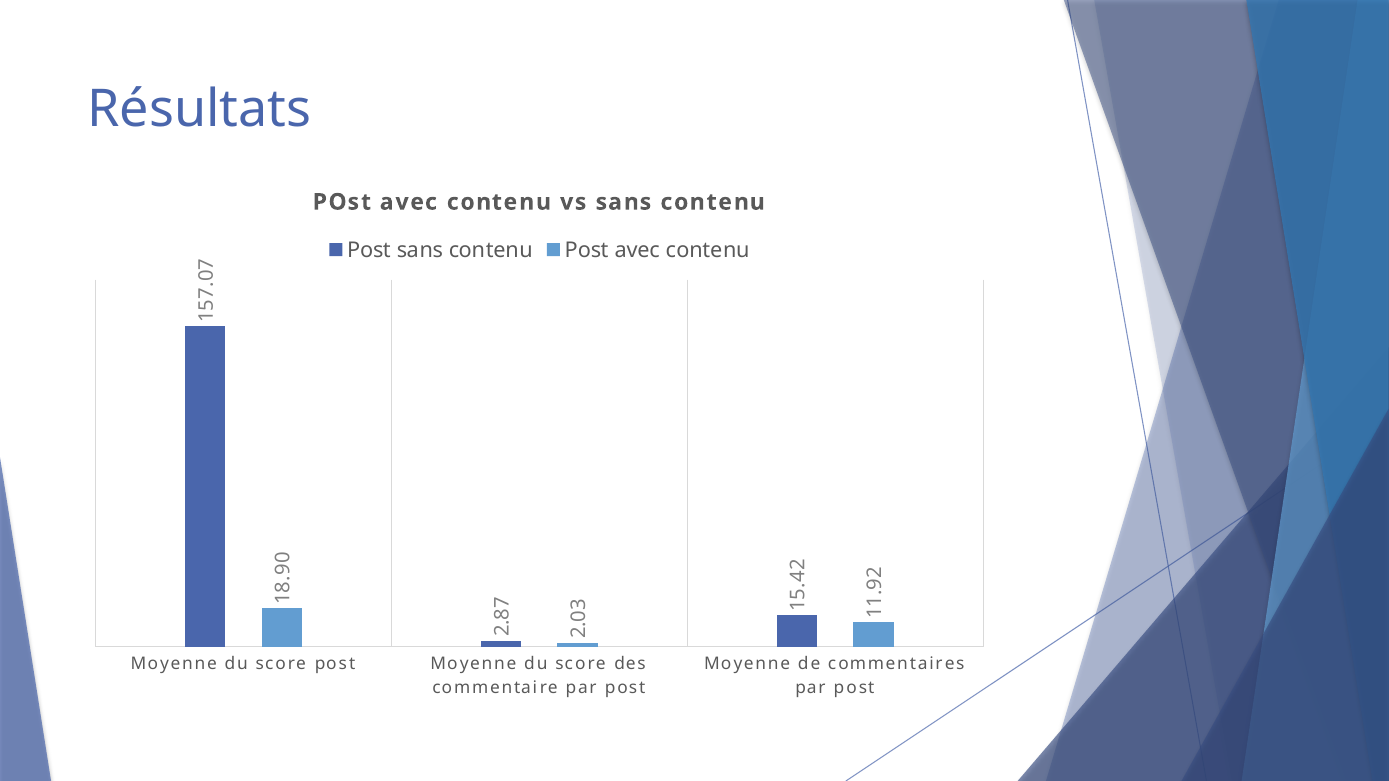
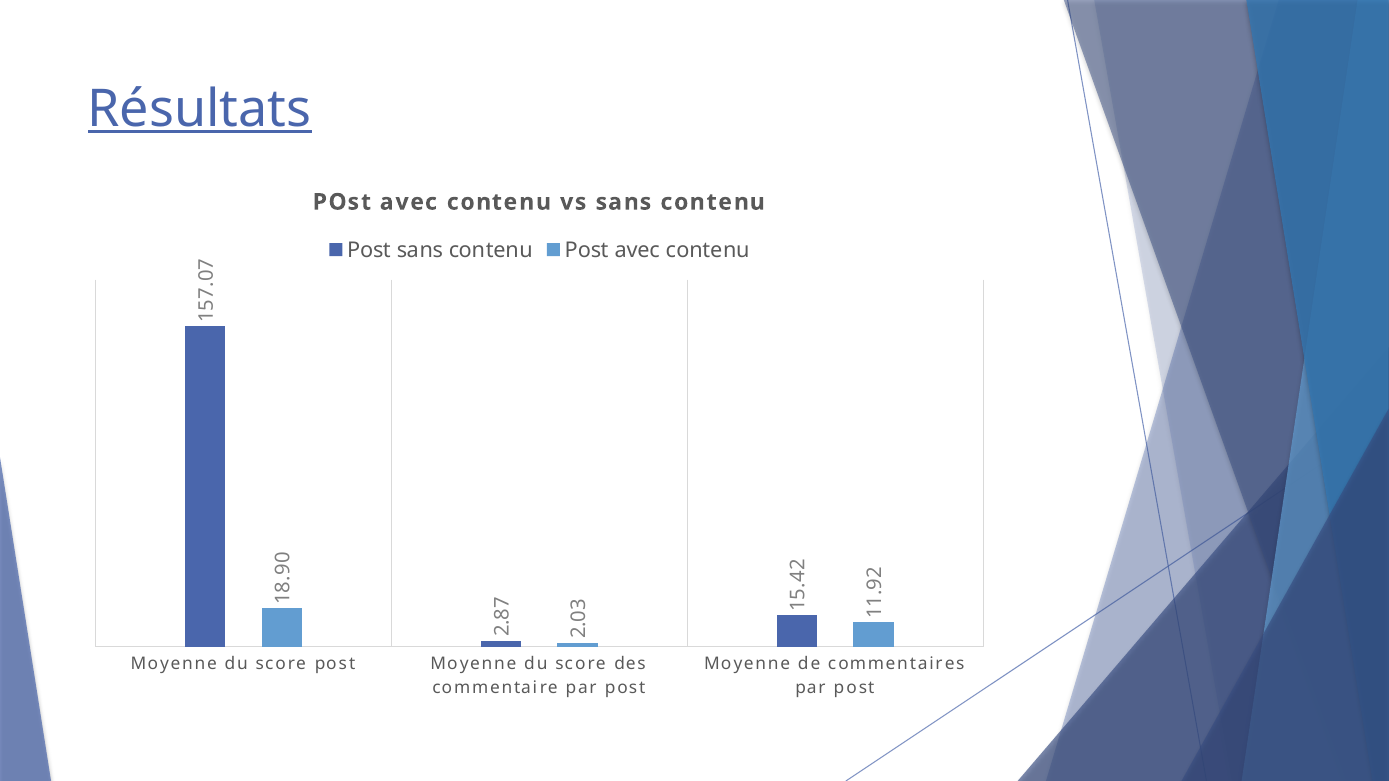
Résultats underline: none -> present
